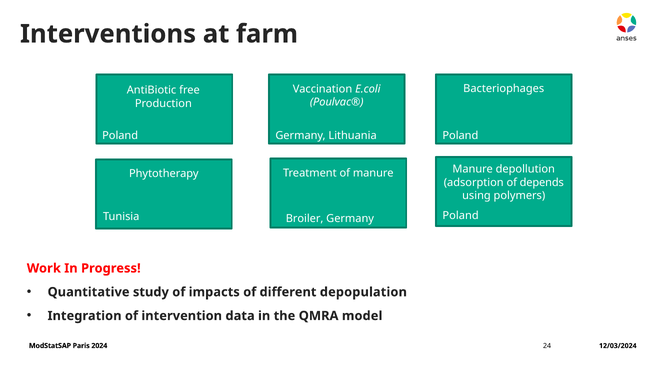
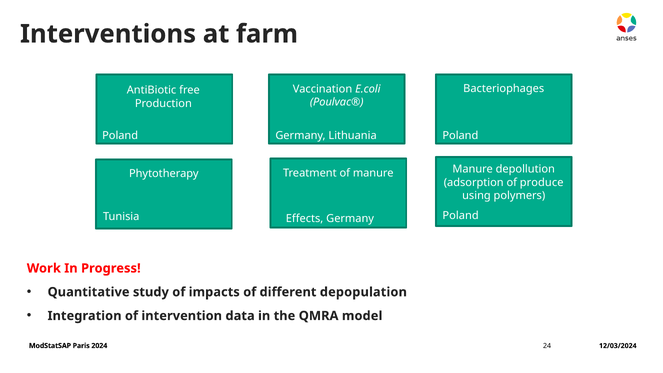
depends: depends -> produce
Broiler: Broiler -> Effects
